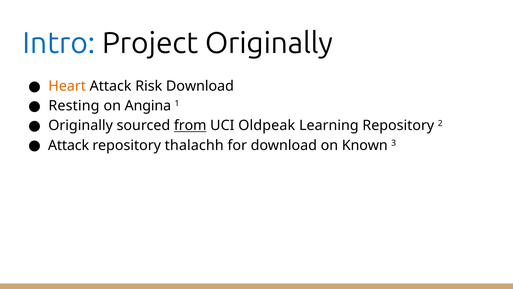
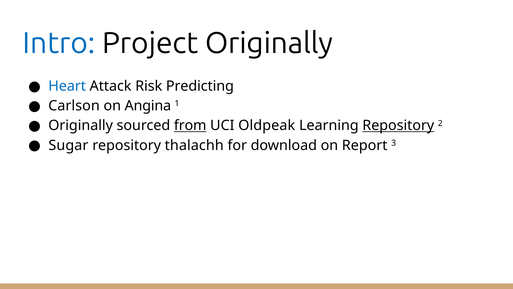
Heart colour: orange -> blue
Risk Download: Download -> Predicting
Resting: Resting -> Carlson
Repository at (398, 125) underline: none -> present
Attack at (69, 145): Attack -> Sugar
Known: Known -> Report
